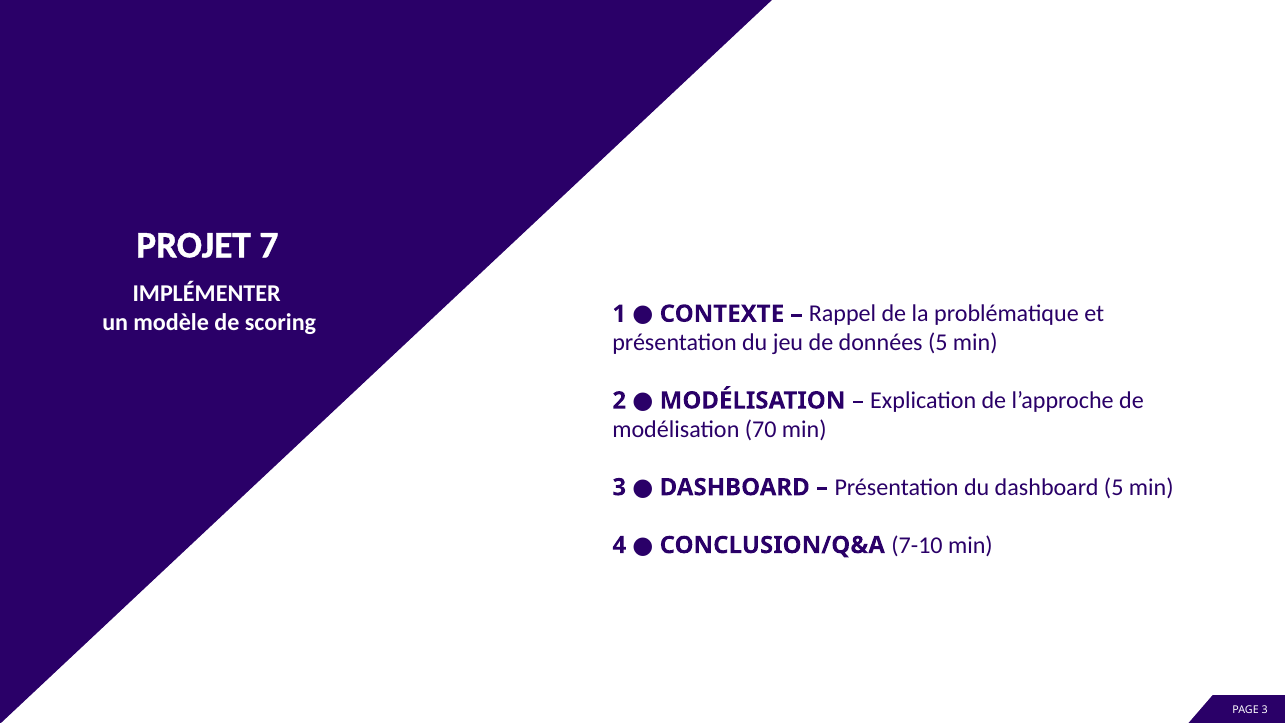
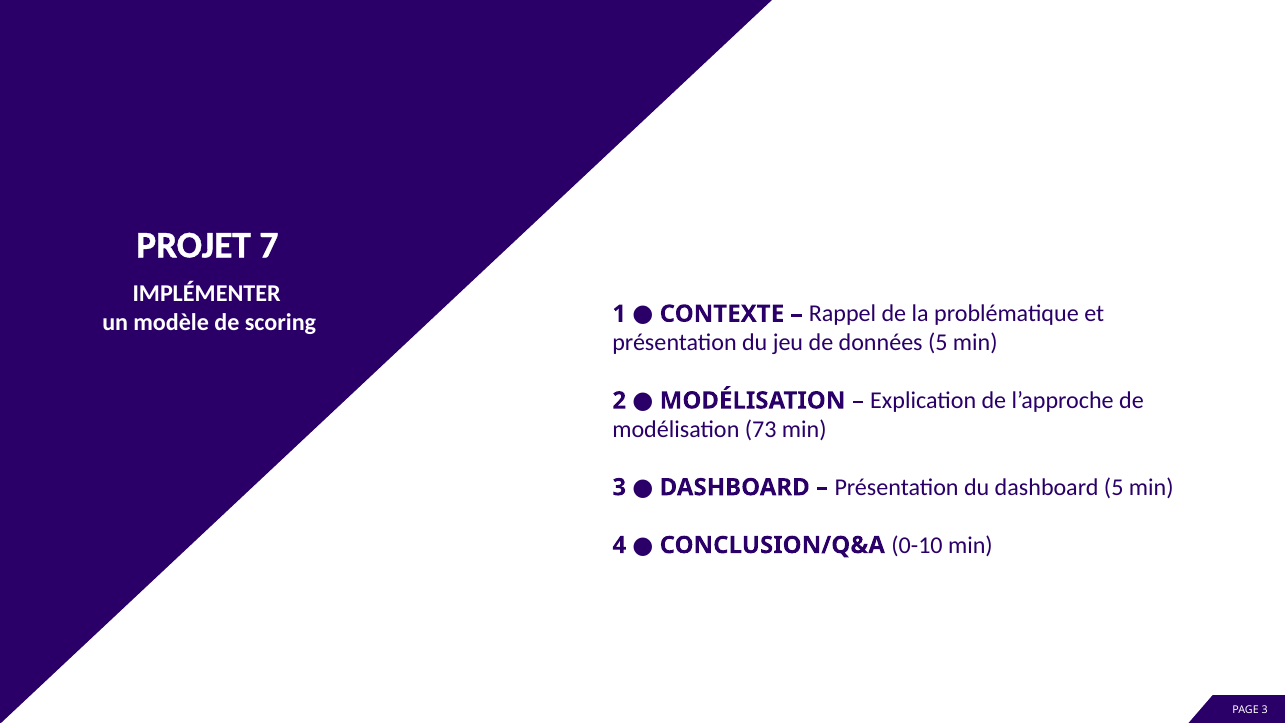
70: 70 -> 73
7-10: 7-10 -> 0-10
